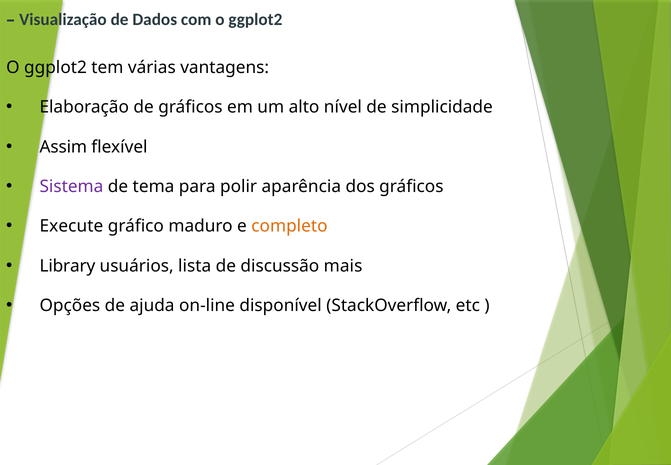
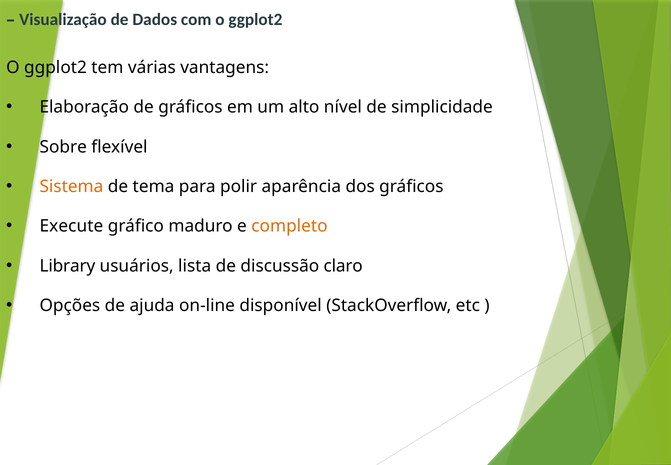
Assim: Assim -> Sobre
Sistema colour: purple -> orange
mais: mais -> claro
